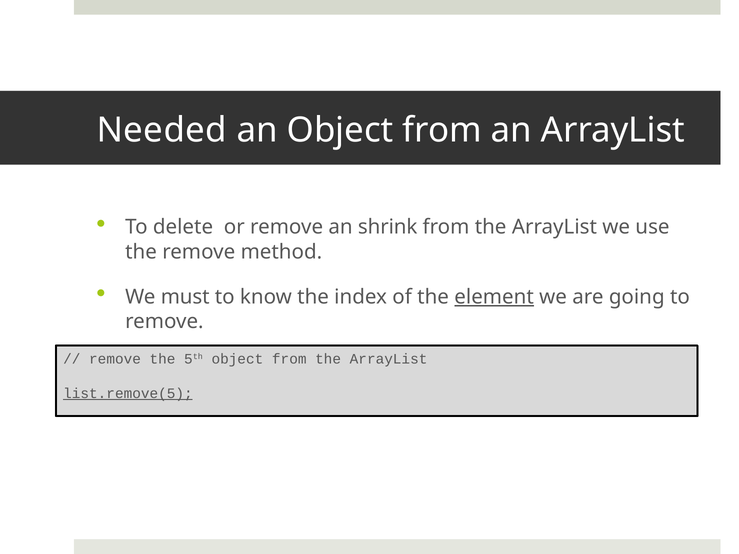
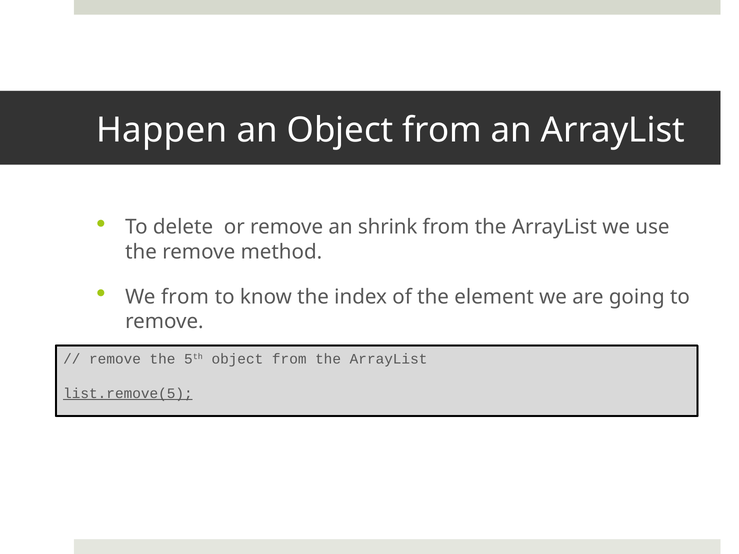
Needed: Needed -> Happen
We must: must -> from
element underline: present -> none
